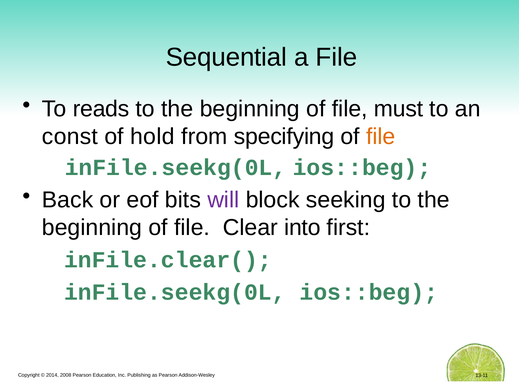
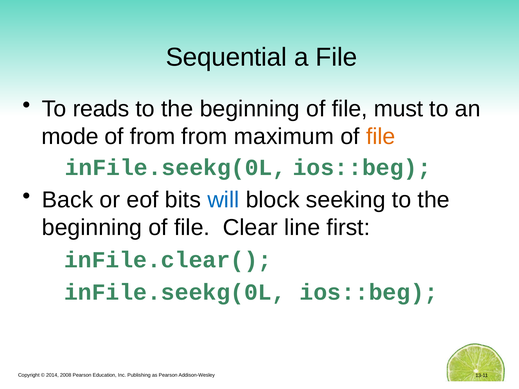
const: const -> mode
of hold: hold -> from
specifying: specifying -> maximum
will colour: purple -> blue
into: into -> line
